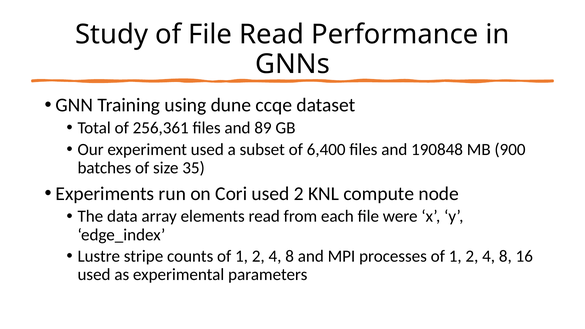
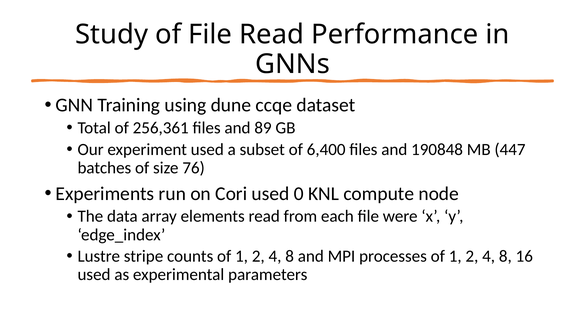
900: 900 -> 447
35: 35 -> 76
used 2: 2 -> 0
